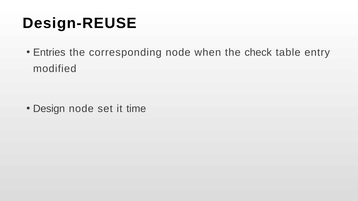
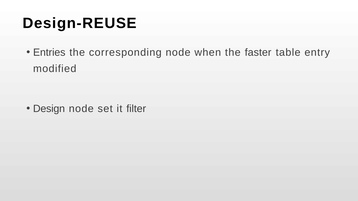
check: check -> faster
time: time -> filter
